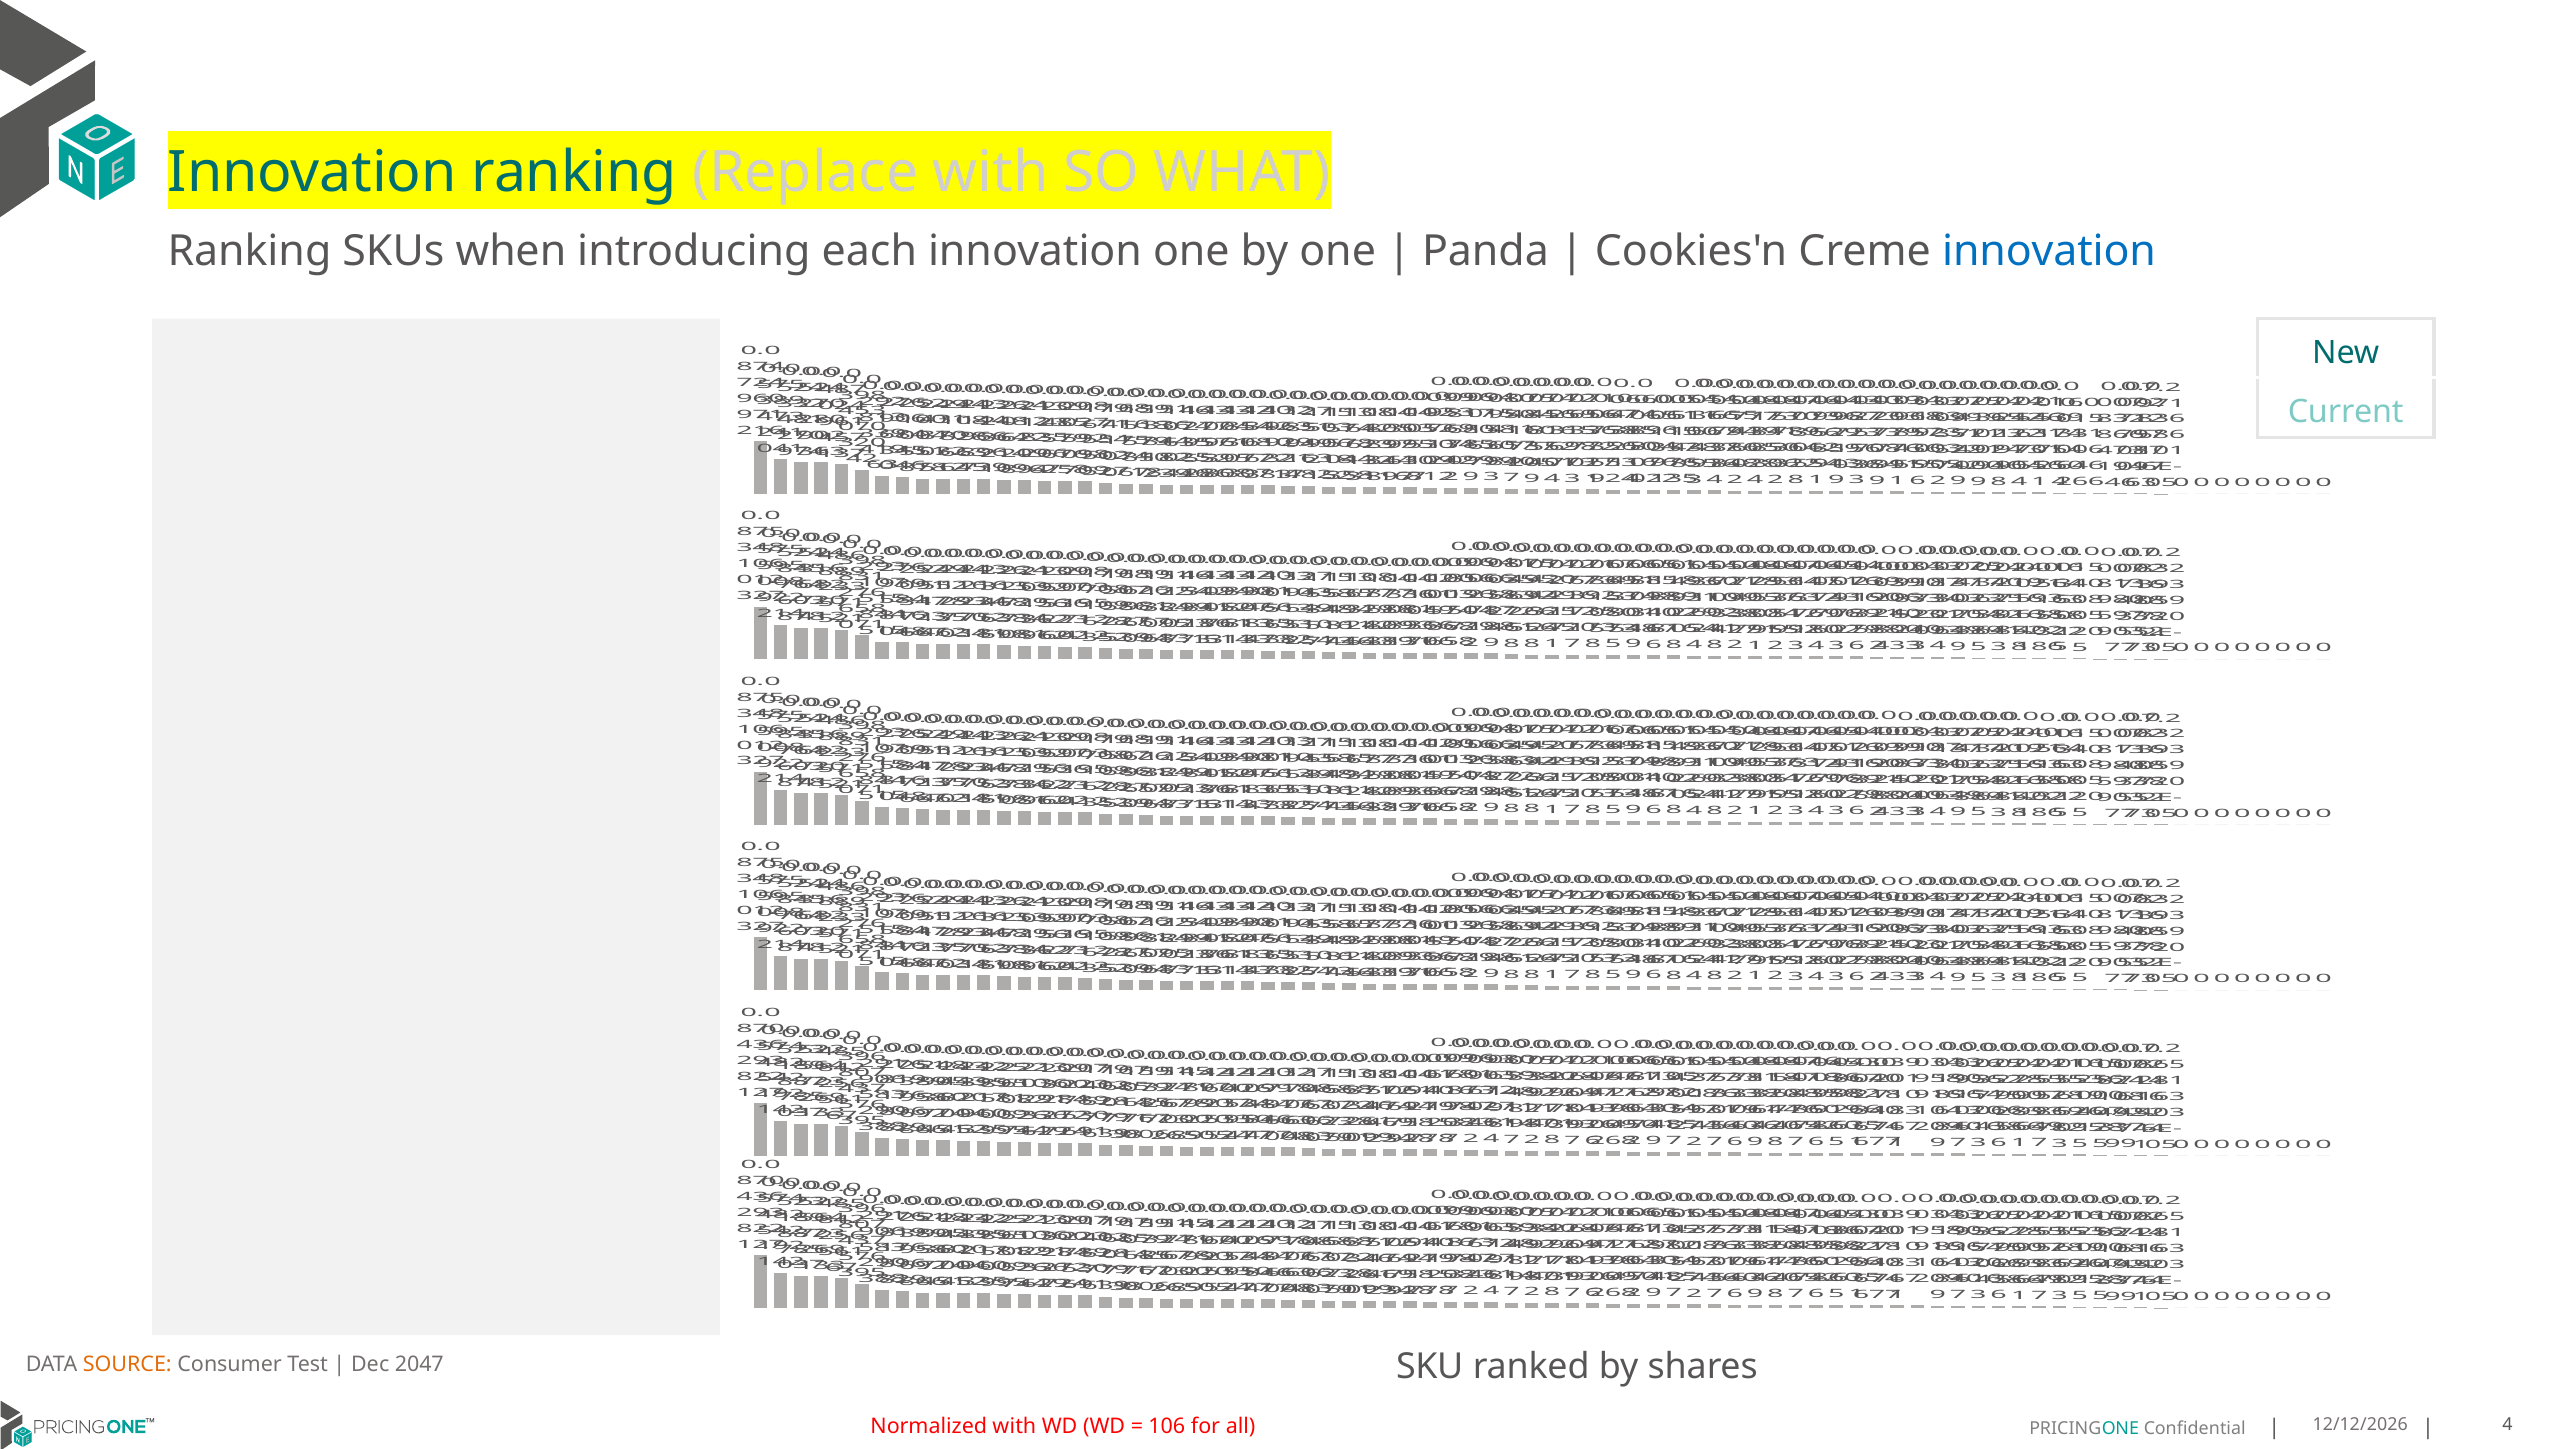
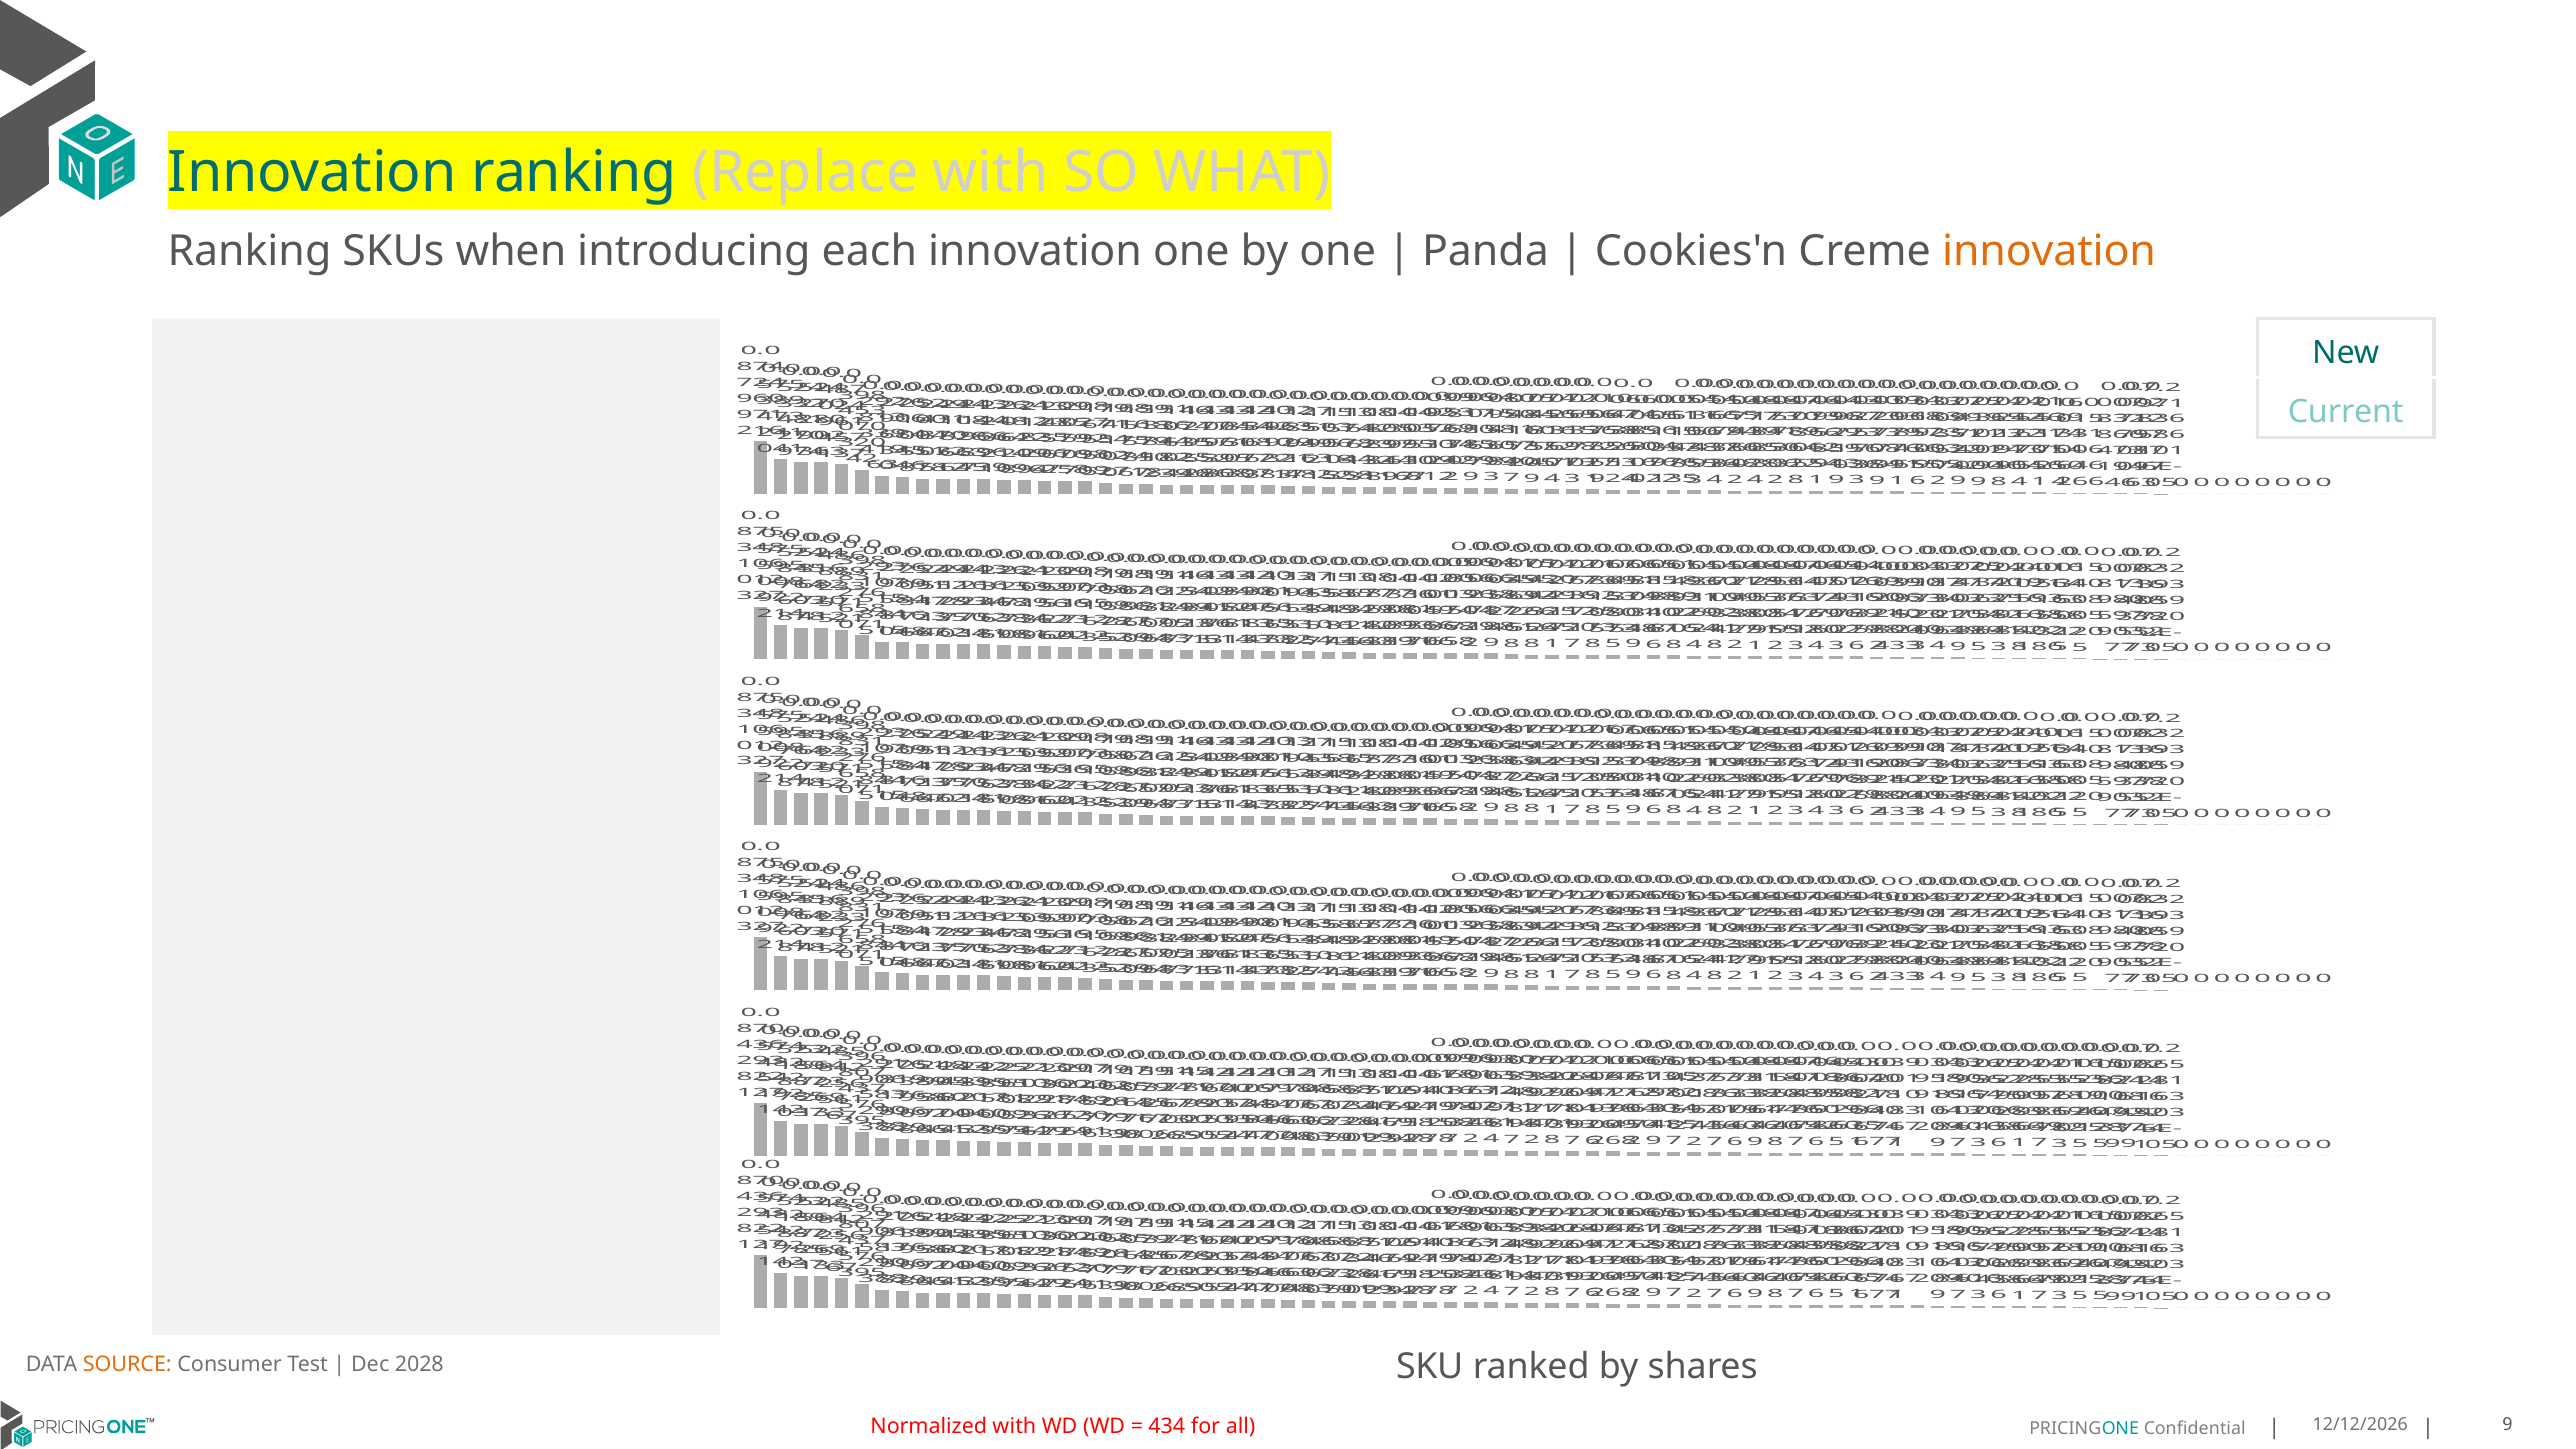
innovation at (2049, 251) colour: blue -> orange
2047: 2047 -> 2028
106 at (1167, 1426): 106 -> 434
all 4: 4 -> 9
